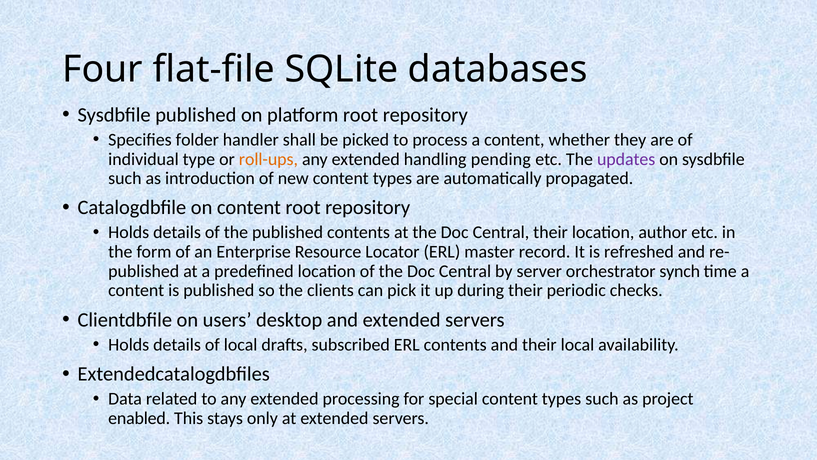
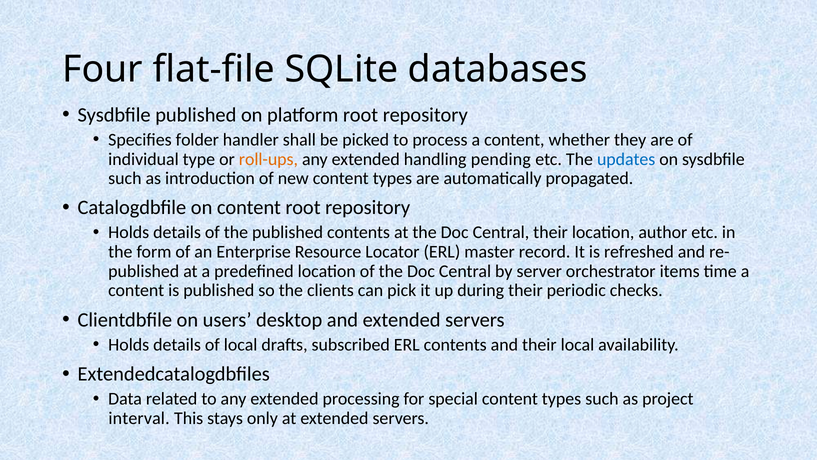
updates colour: purple -> blue
synch: synch -> items
enabled: enabled -> interval
